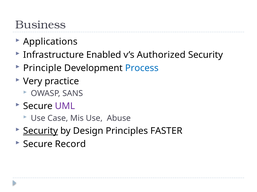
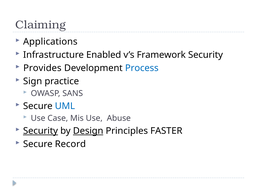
Business: Business -> Claiming
Authorized: Authorized -> Framework
Principle: Principle -> Provides
Very: Very -> Sign
UML colour: purple -> blue
Design underline: none -> present
